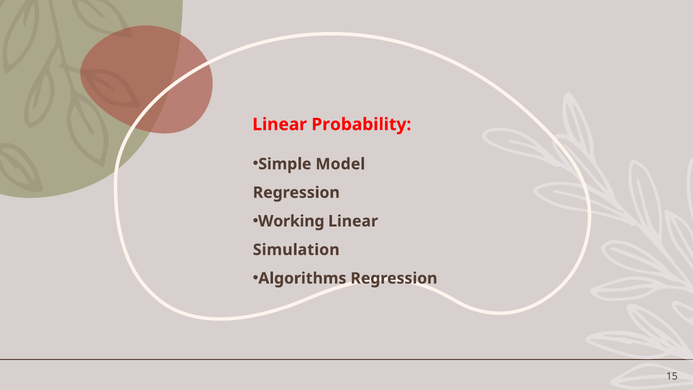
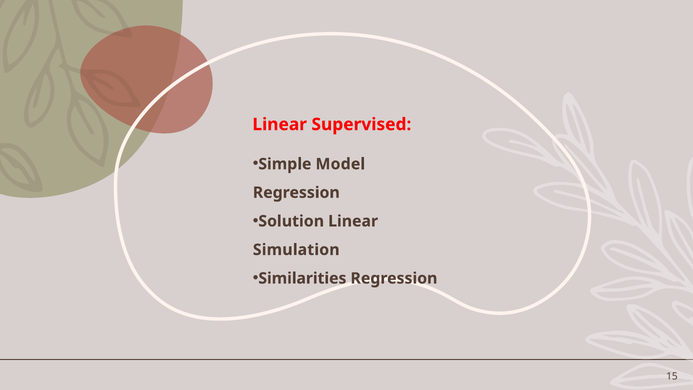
Probability: Probability -> Supervised
Working: Working -> Solution
Algorithms: Algorithms -> Similarities
